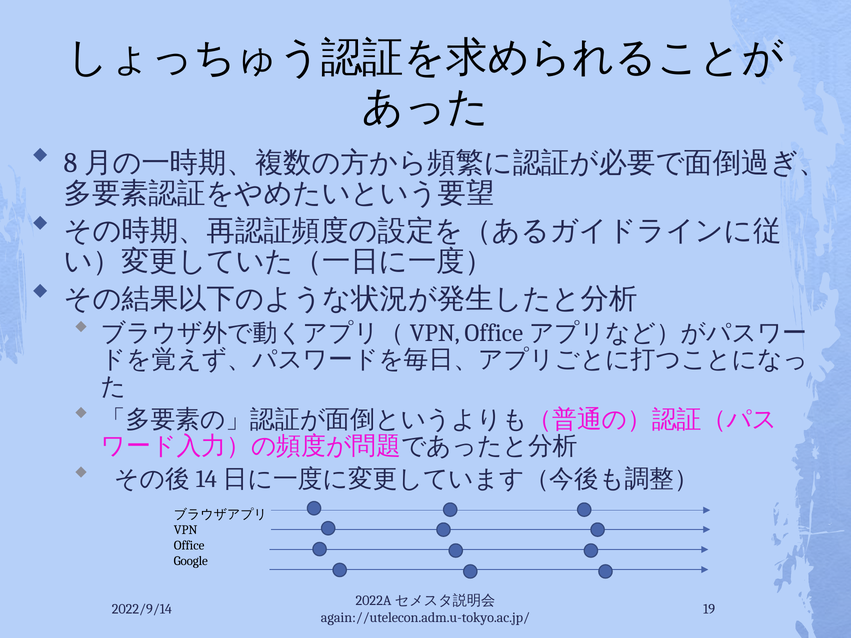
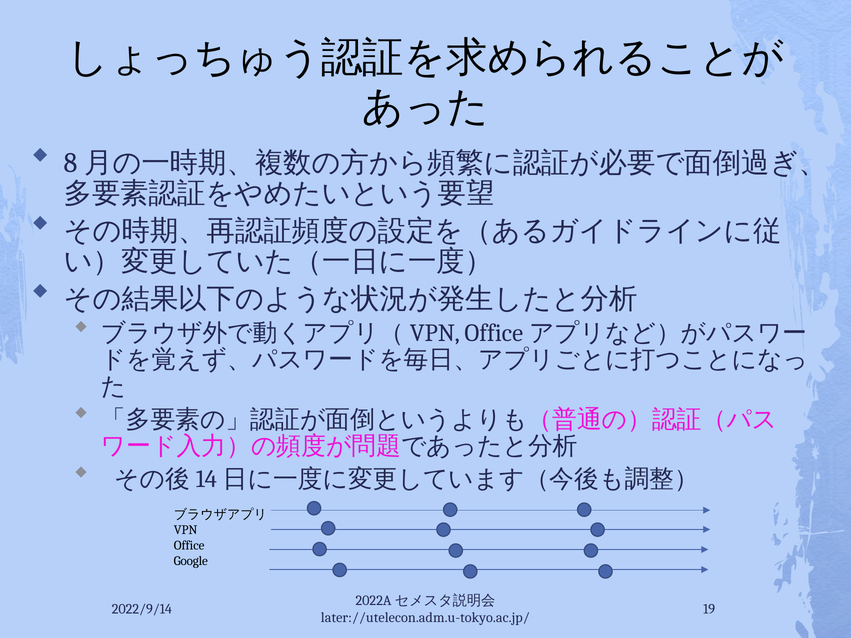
again://utelecon.adm.u-tokyo.ac.jp/: again://utelecon.adm.u-tokyo.ac.jp/ -> later://utelecon.adm.u-tokyo.ac.jp/
